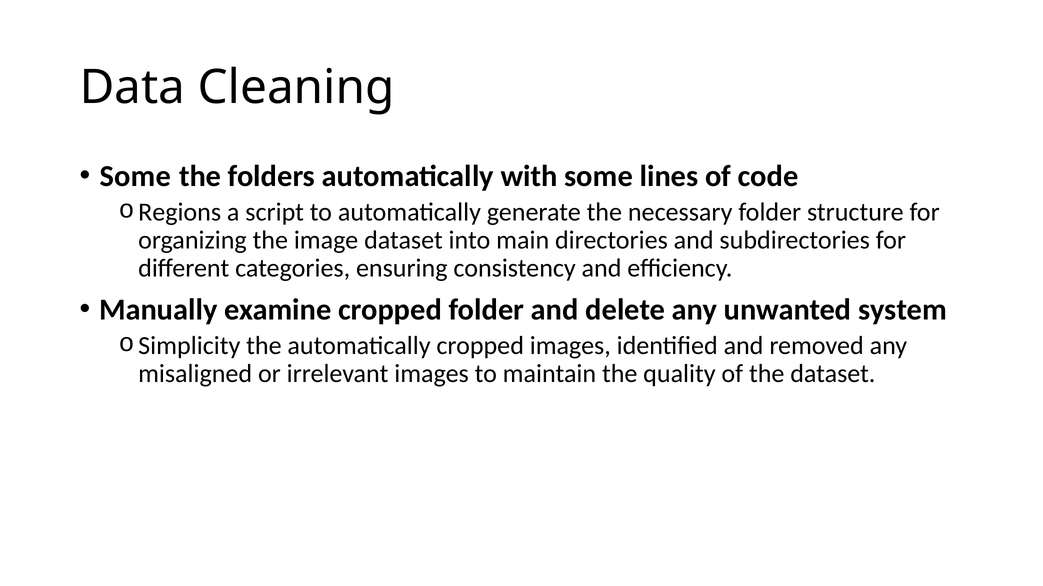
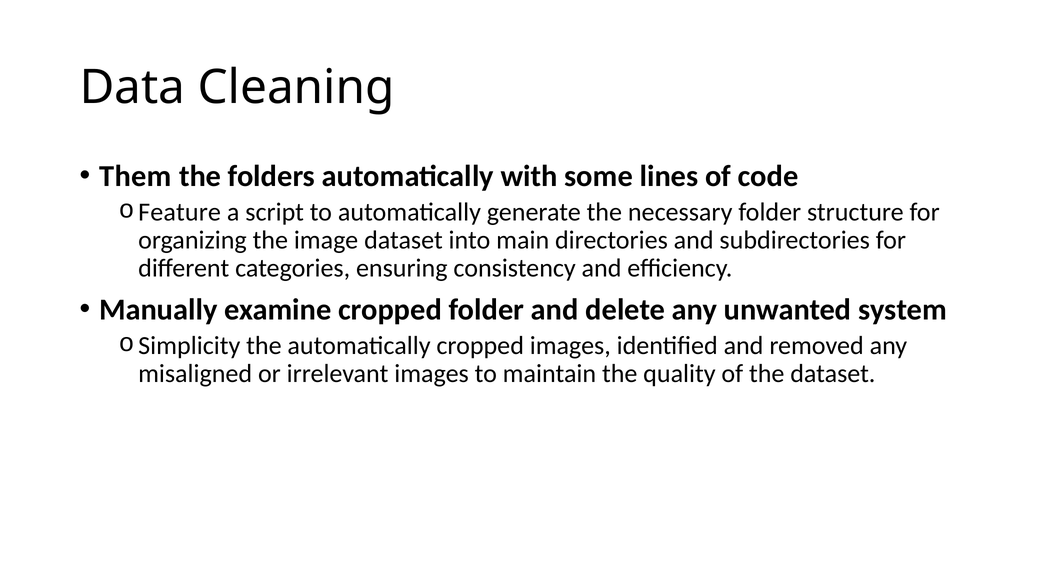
Some at (135, 176): Some -> Them
Regions: Regions -> Feature
